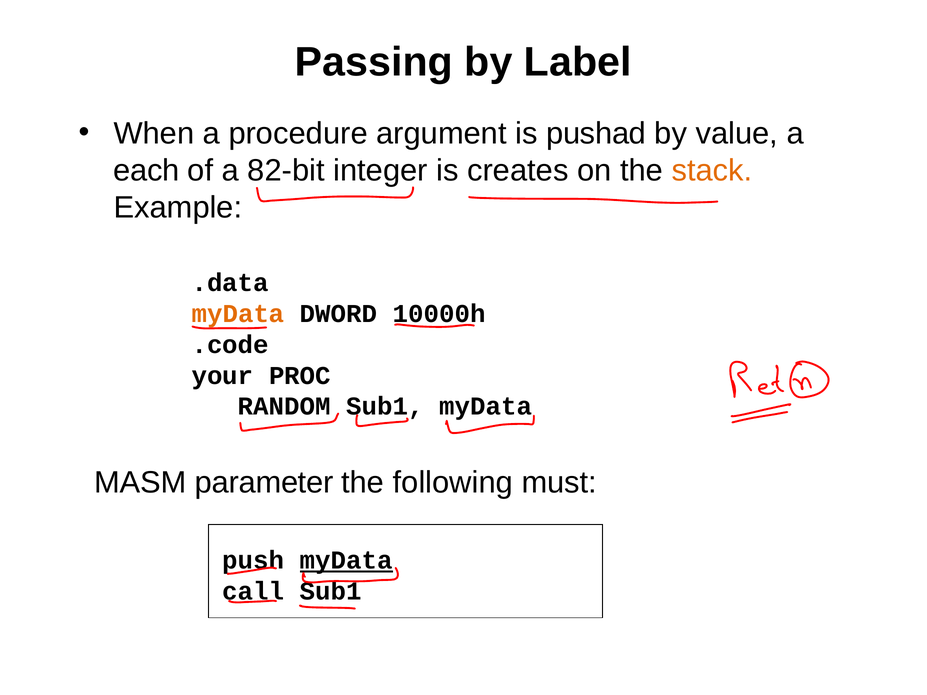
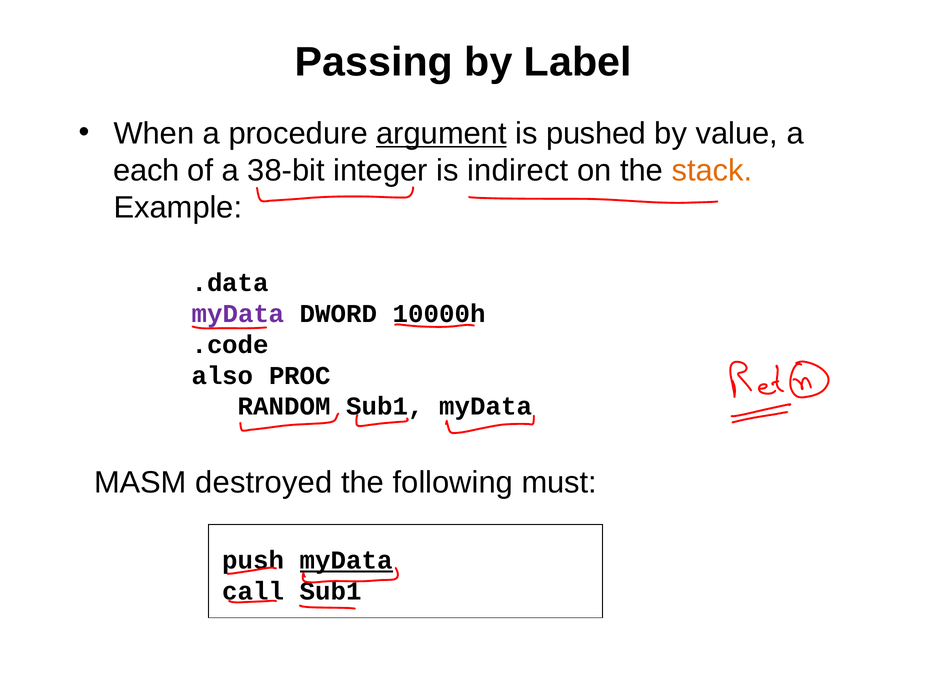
argument underline: none -> present
pushad: pushad -> pushed
82-bit: 82-bit -> 38-bit
creates: creates -> indirect
myData at (238, 314) colour: orange -> purple
your: your -> also
parameter: parameter -> destroyed
